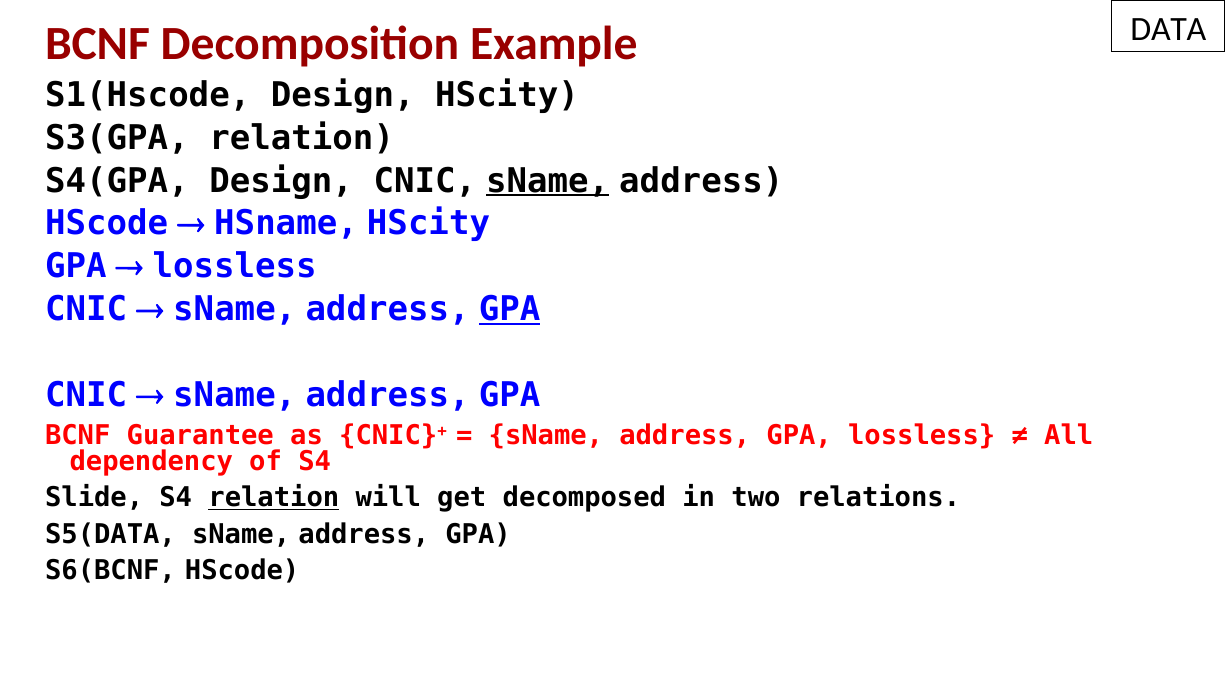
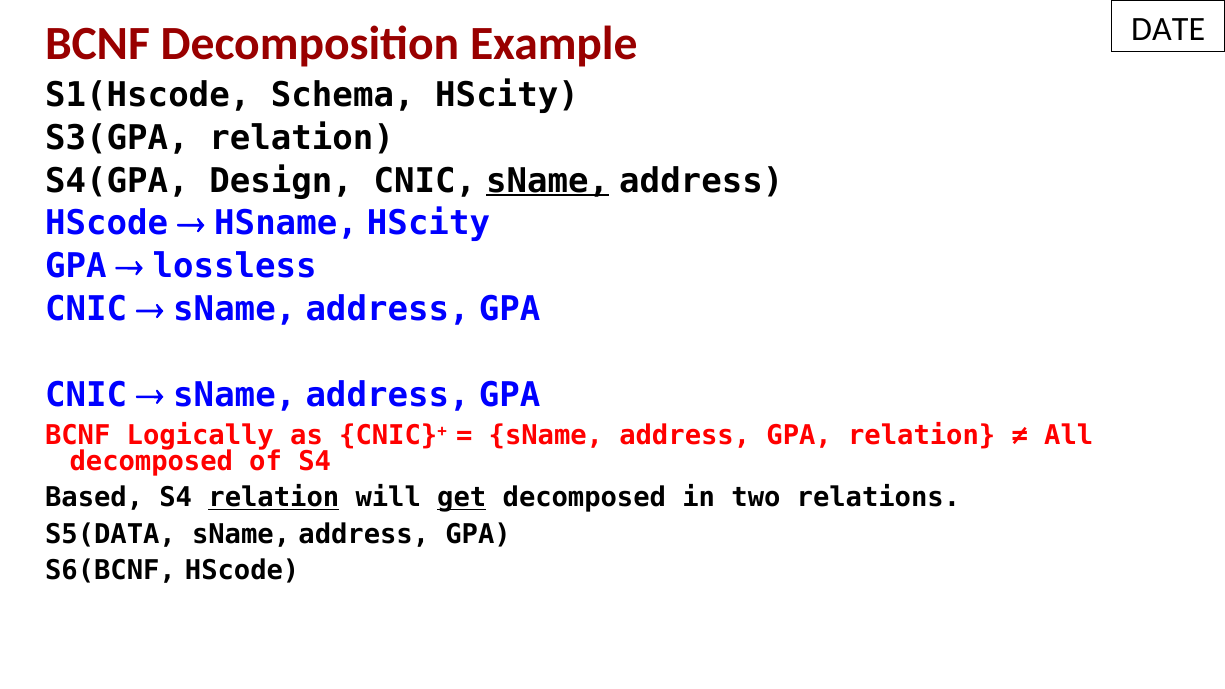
DATA: DATA -> DATE
S1(Hscode Design: Design -> Schema
GPA at (510, 310) underline: present -> none
Guarantee: Guarantee -> Logically
GPA lossless: lossless -> relation
dependency at (151, 461): dependency -> decomposed
Slide: Slide -> Based
get underline: none -> present
